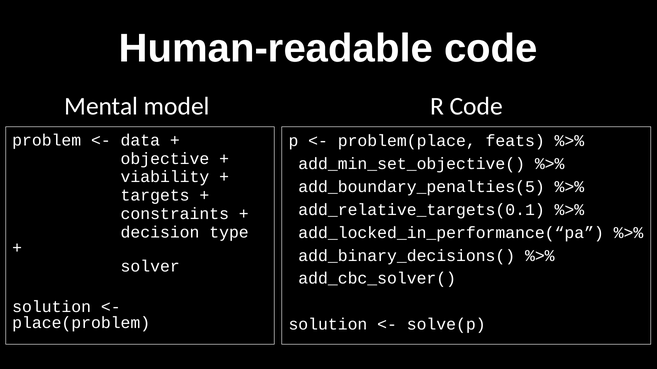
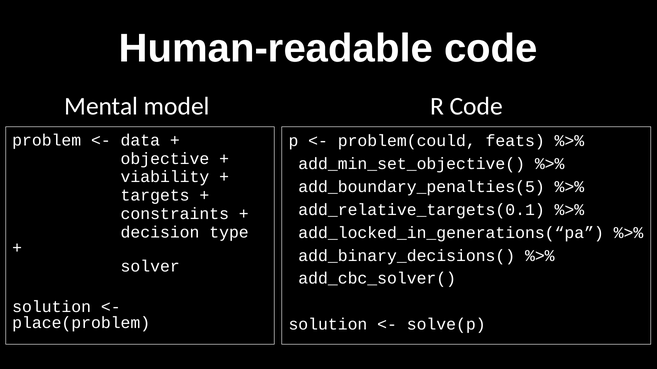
problem(place: problem(place -> problem(could
add_locked_in_performance(“pa: add_locked_in_performance(“pa -> add_locked_in_generations(“pa
